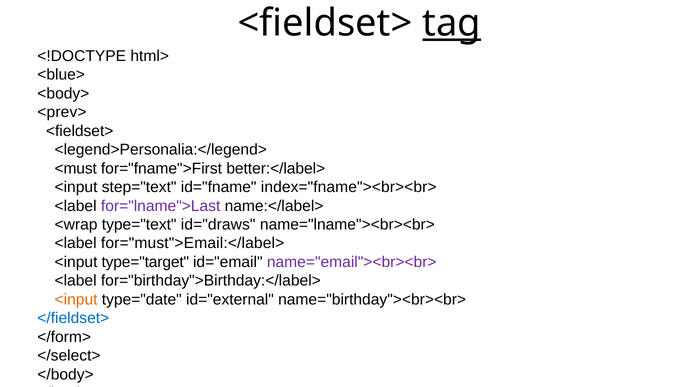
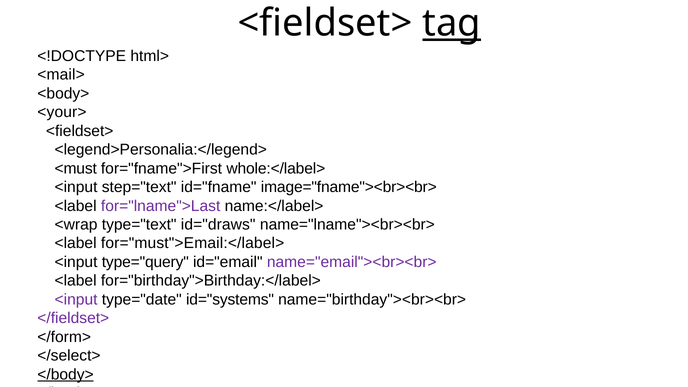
<blue>: <blue> -> <mail>
<prev>: <prev> -> <your>
better:</label>: better:</label> -> whole:</label>
index="fname"><br><br>: index="fname"><br><br> -> image="fname"><br><br>
type="target: type="target -> type="query
<input at (76, 300) colour: orange -> purple
id="external: id="external -> id="systems
</fieldset> colour: blue -> purple
</body> underline: none -> present
